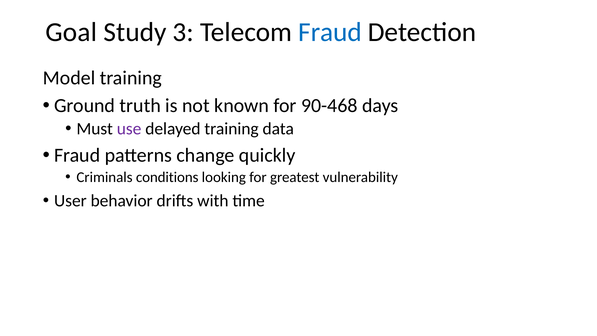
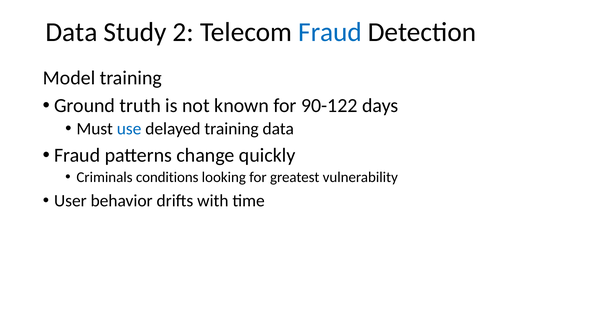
Goal at (71, 32): Goal -> Data
3: 3 -> 2
90-468: 90-468 -> 90-122
use colour: purple -> blue
